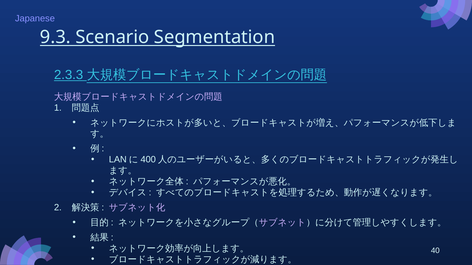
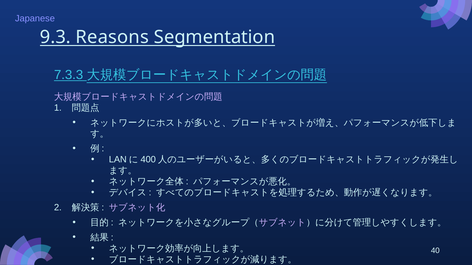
Scenario: Scenario -> Reasons
2.3.3: 2.3.3 -> 7.3.3
